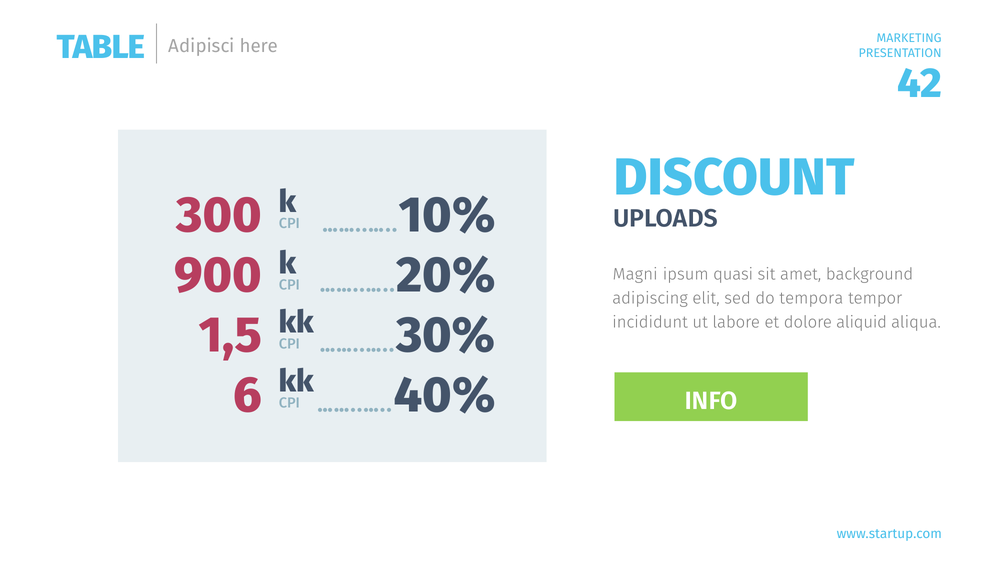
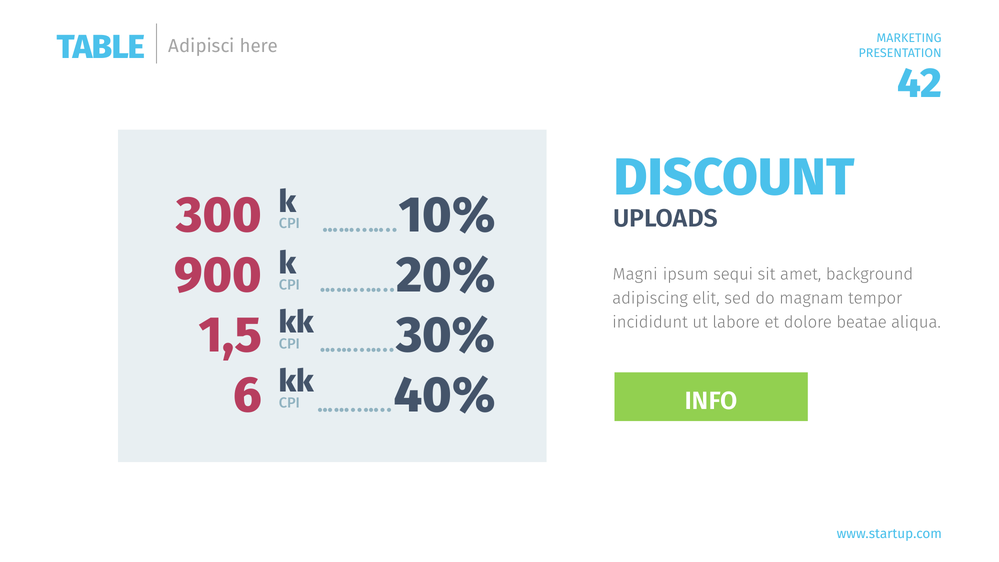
quasi: quasi -> sequi
tempora: tempora -> magnam
aliquid: aliquid -> beatae
